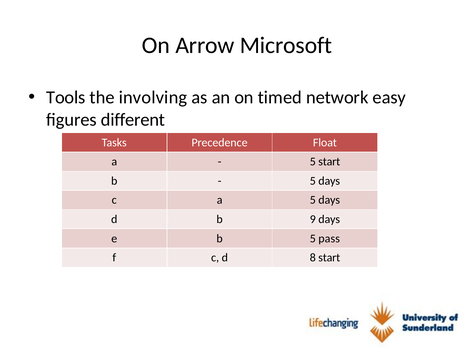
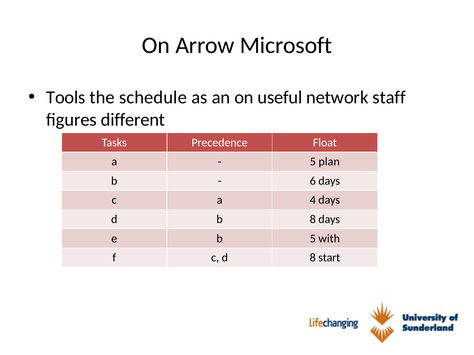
involving: involving -> schedule
timed: timed -> useful
easy: easy -> staff
5 start: start -> plan
5 at (313, 181): 5 -> 6
a 5: 5 -> 4
b 9: 9 -> 8
pass: pass -> with
